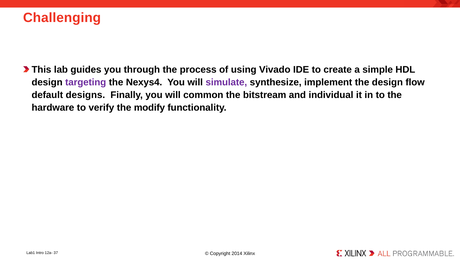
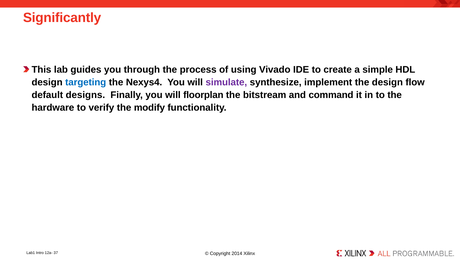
Challenging: Challenging -> Significantly
targeting colour: purple -> blue
common: common -> floorplan
individual: individual -> command
